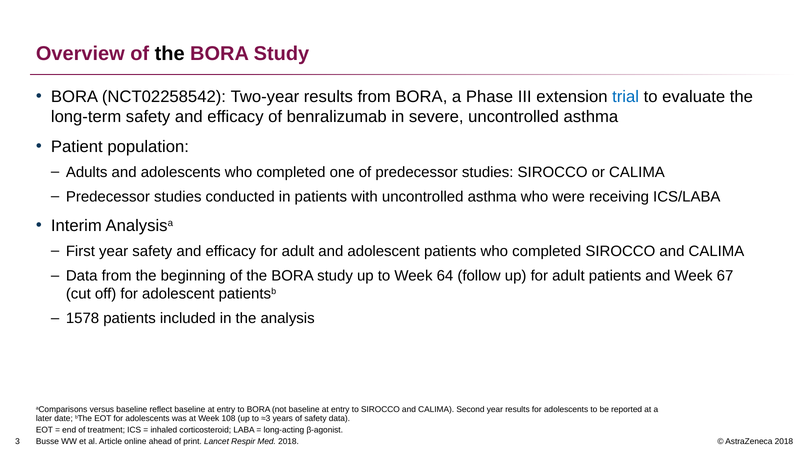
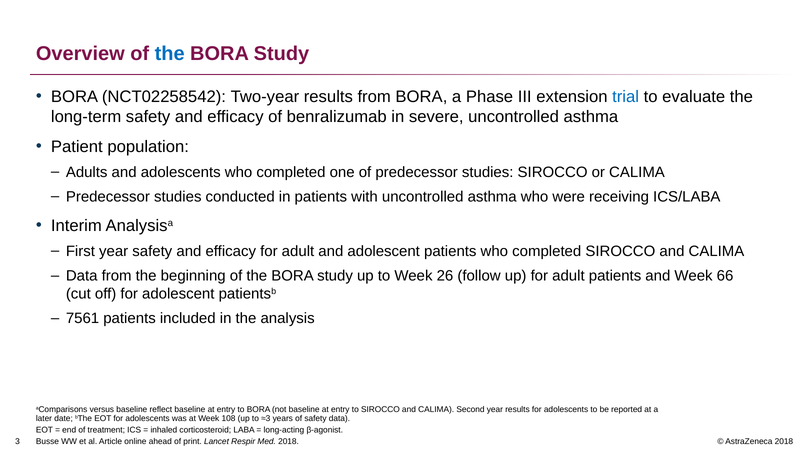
the at (170, 53) colour: black -> blue
64: 64 -> 26
67: 67 -> 66
1578: 1578 -> 7561
